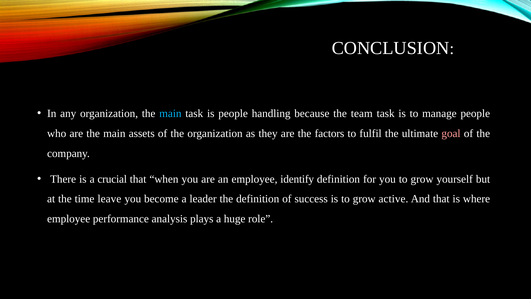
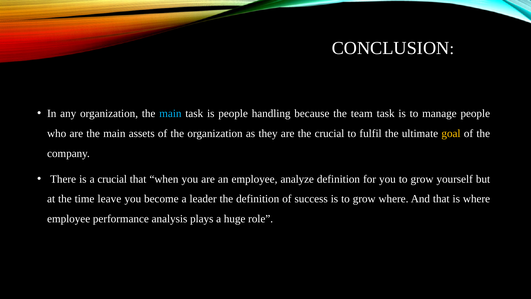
the factors: factors -> crucial
goal colour: pink -> yellow
identify: identify -> analyze
grow active: active -> where
